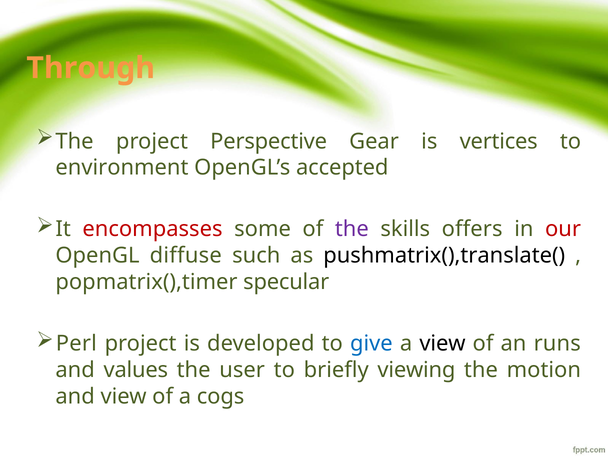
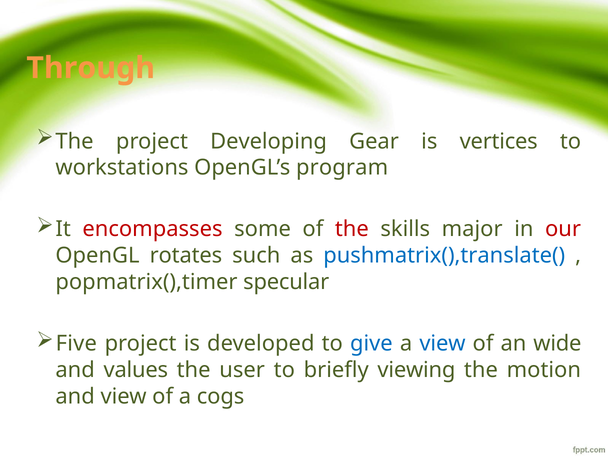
Perspective: Perspective -> Developing
environment: environment -> workstations
accepted: accepted -> program
the at (352, 229) colour: purple -> red
offers: offers -> major
diffuse: diffuse -> rotates
pushmatrix(),translate( colour: black -> blue
Perl: Perl -> Five
view at (442, 344) colour: black -> blue
runs: runs -> wide
